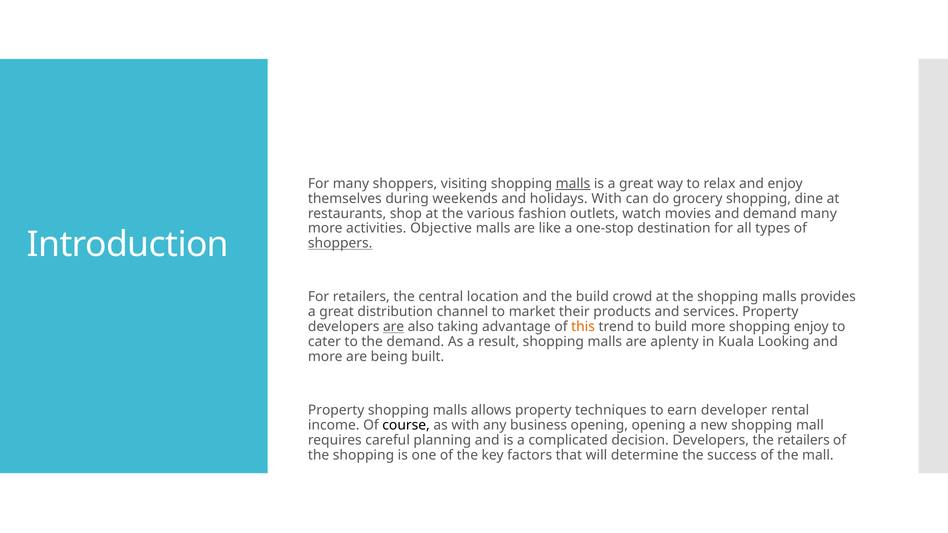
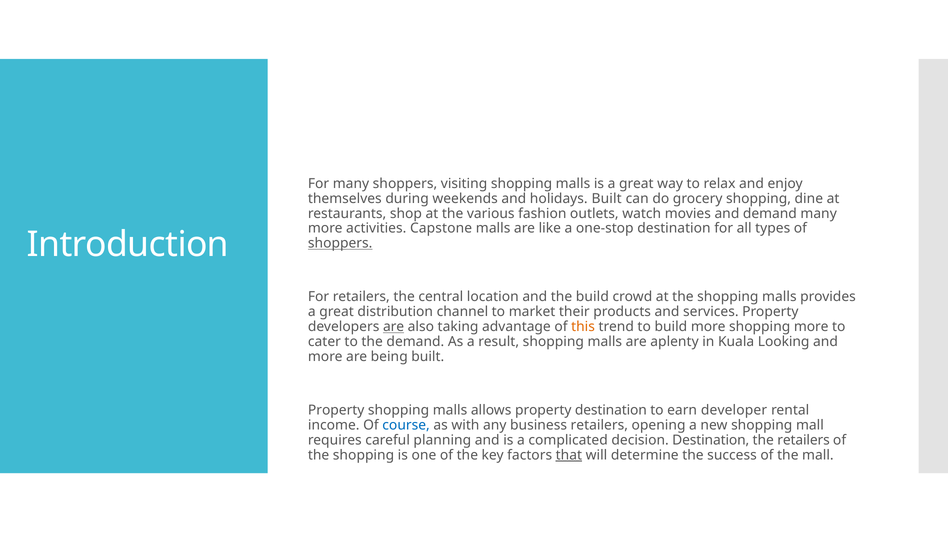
malls at (573, 184) underline: present -> none
holidays With: With -> Built
Objective: Objective -> Capstone
shopping enjoy: enjoy -> more
property techniques: techniques -> destination
course colour: black -> blue
business opening: opening -> retailers
decision Developers: Developers -> Destination
that underline: none -> present
